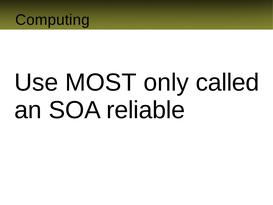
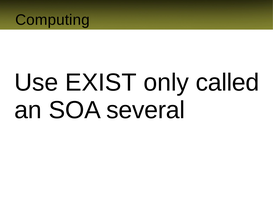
MOST: MOST -> EXIST
reliable: reliable -> several
